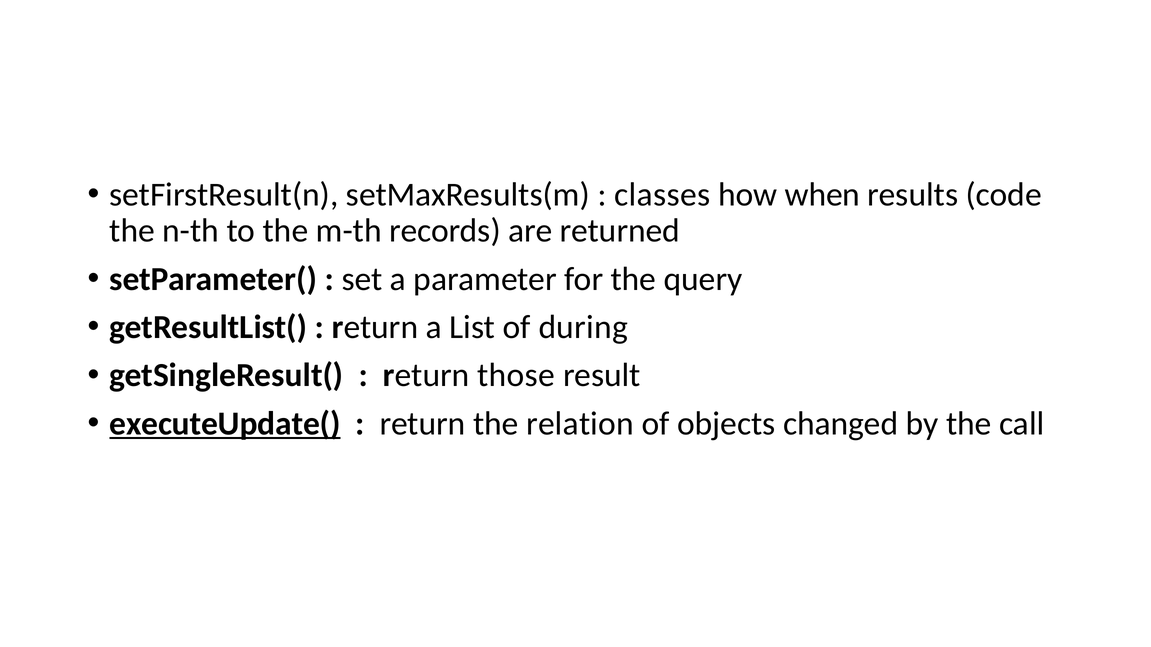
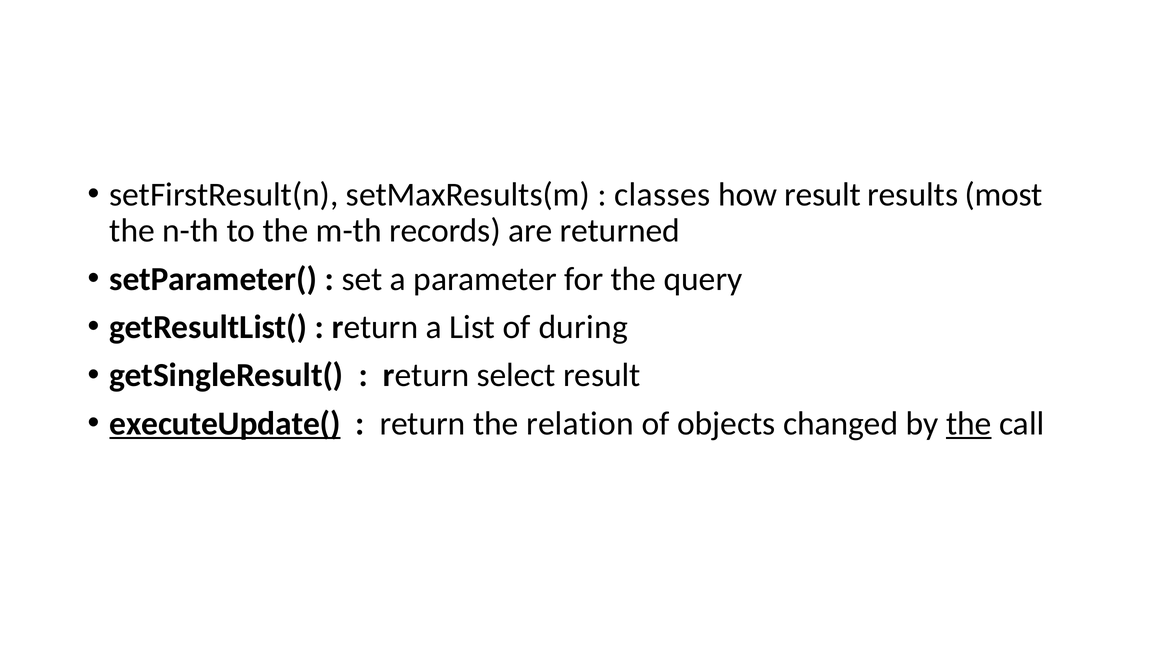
how when: when -> result
code: code -> most
those: those -> select
the at (969, 424) underline: none -> present
